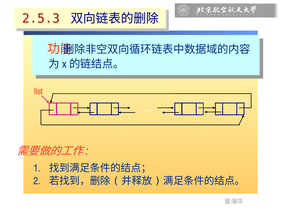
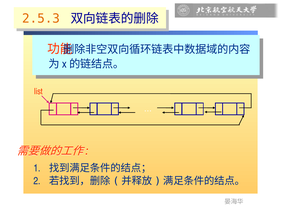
2.5.3 colour: red -> orange
